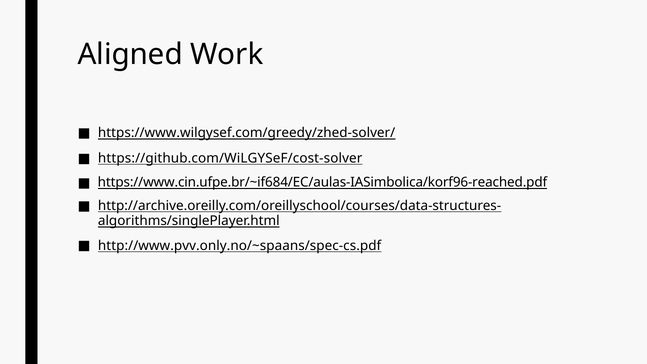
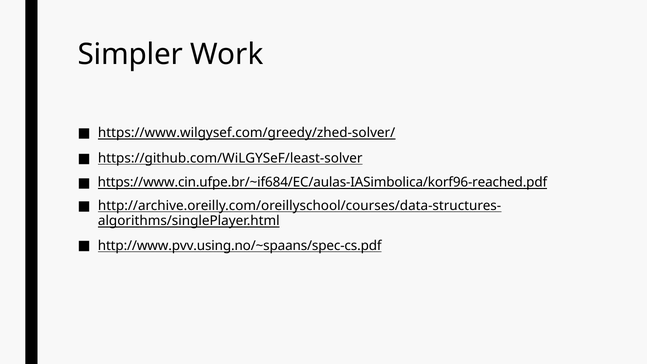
Aligned: Aligned -> Simpler
https://github.com/WiLGYSeF/cost-solver: https://github.com/WiLGYSeF/cost-solver -> https://github.com/WiLGYSeF/least-solver
http://www.pvv.only.no/~spaans/spec-cs.pdf: http://www.pvv.only.no/~spaans/spec-cs.pdf -> http://www.pvv.using.no/~spaans/spec-cs.pdf
